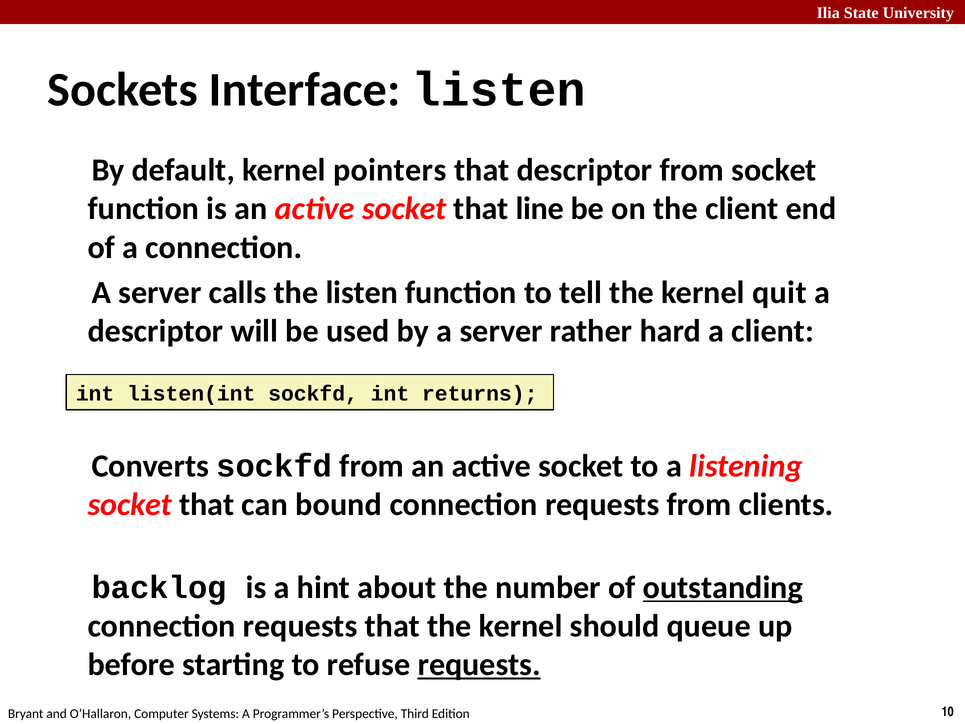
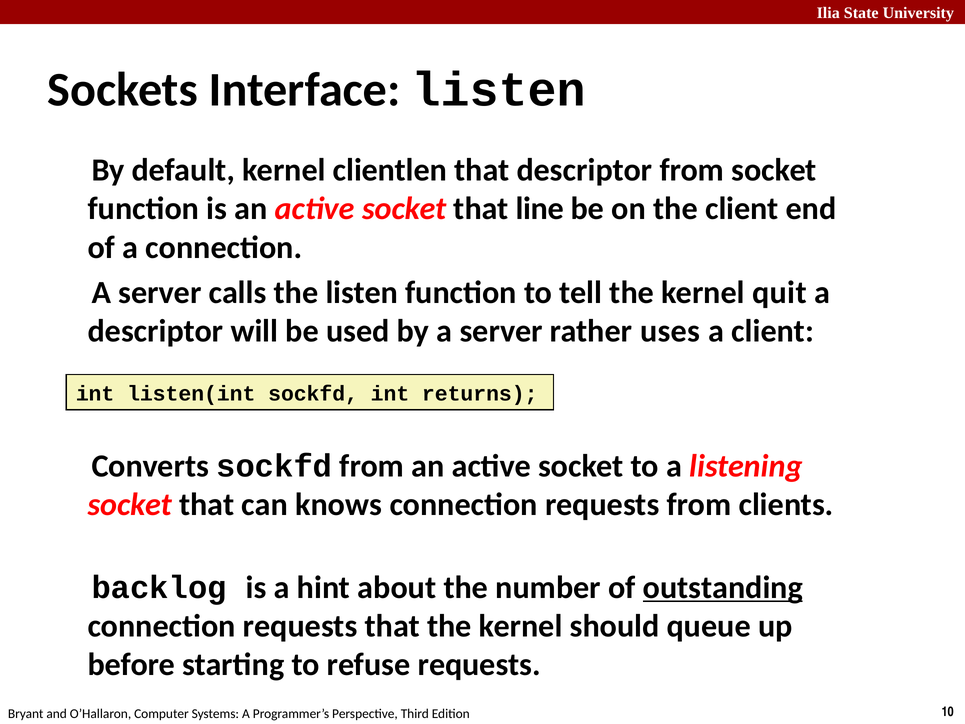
pointers: pointers -> clientlen
hard: hard -> uses
bound: bound -> knows
requests at (479, 664) underline: present -> none
